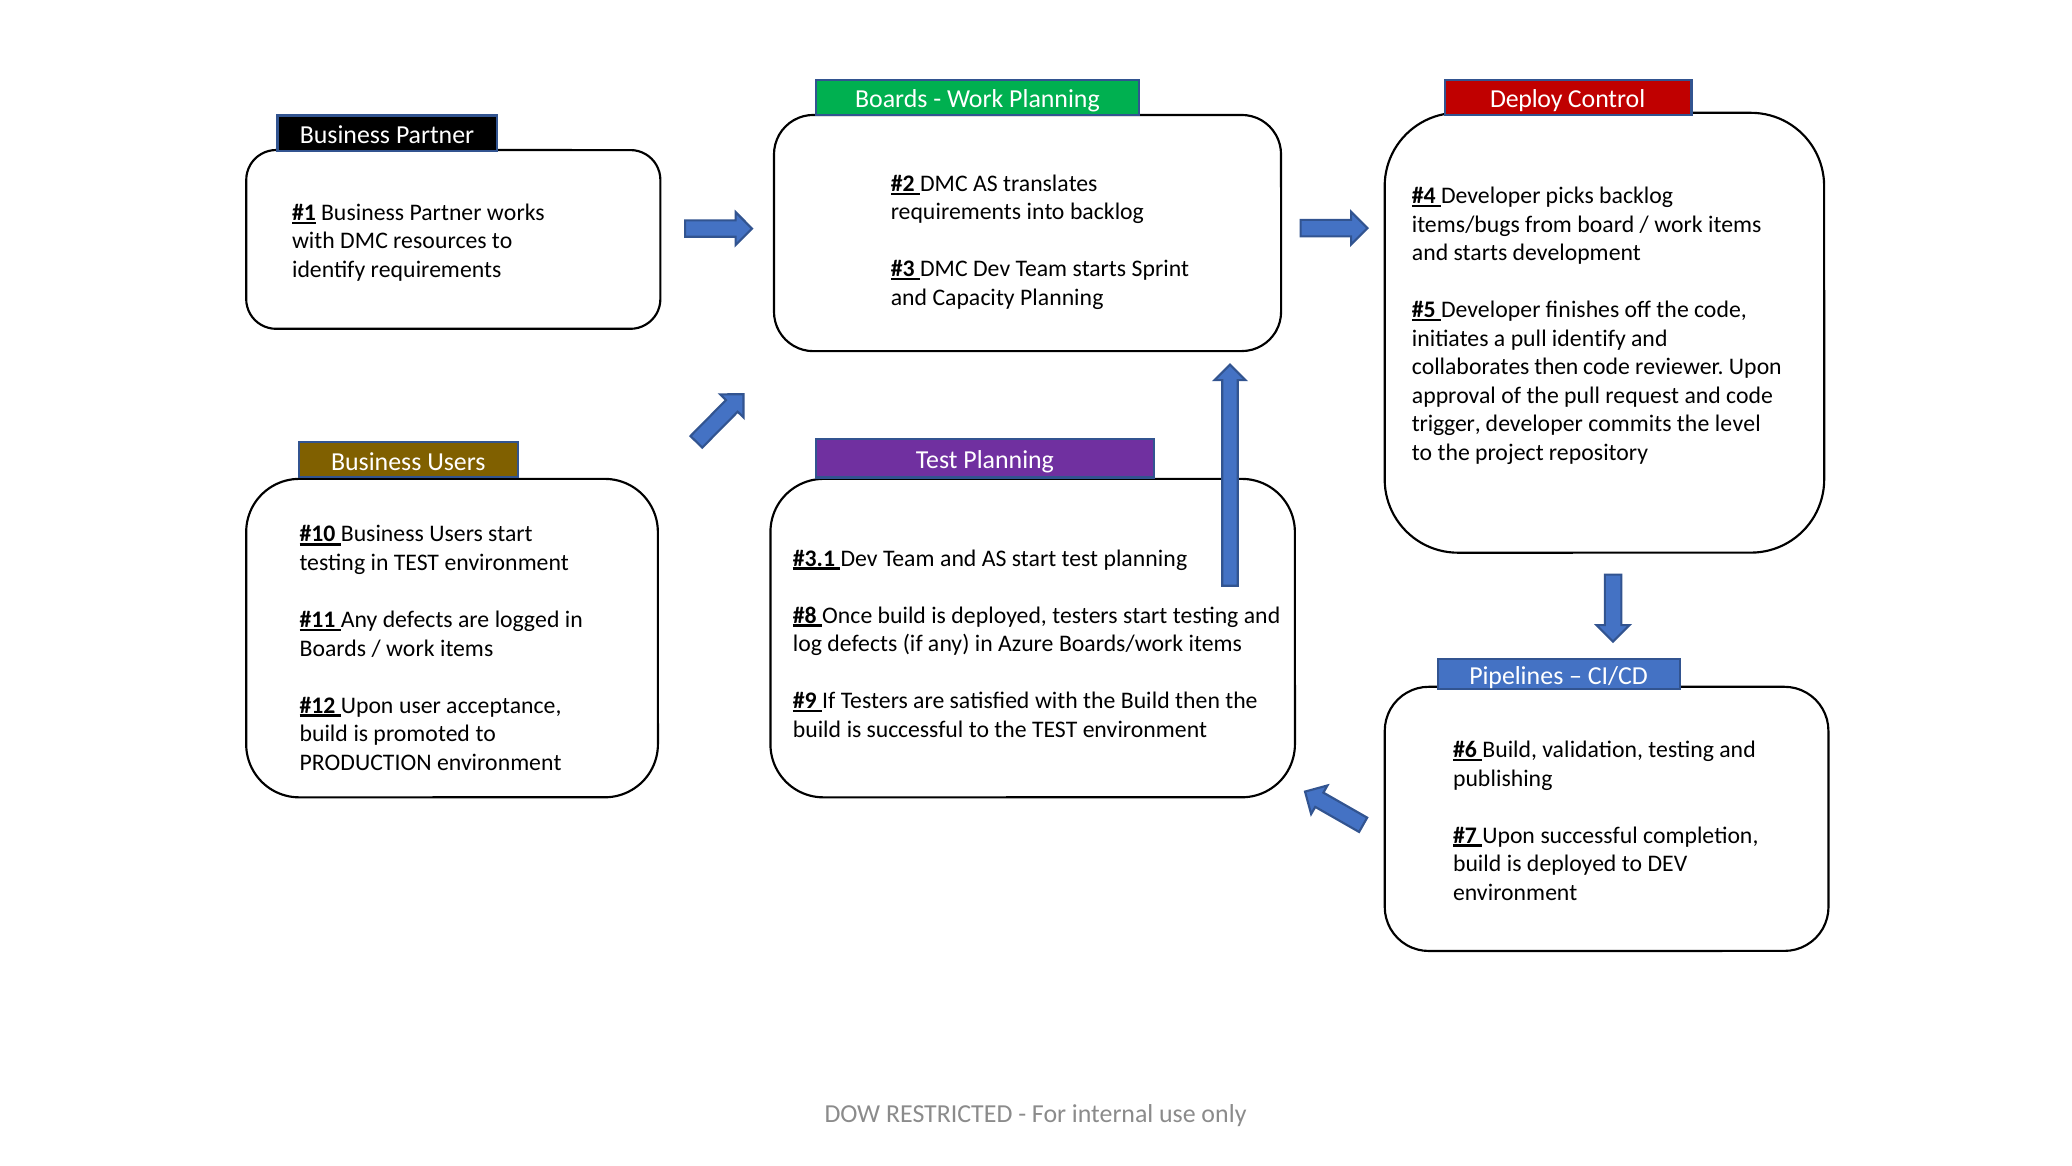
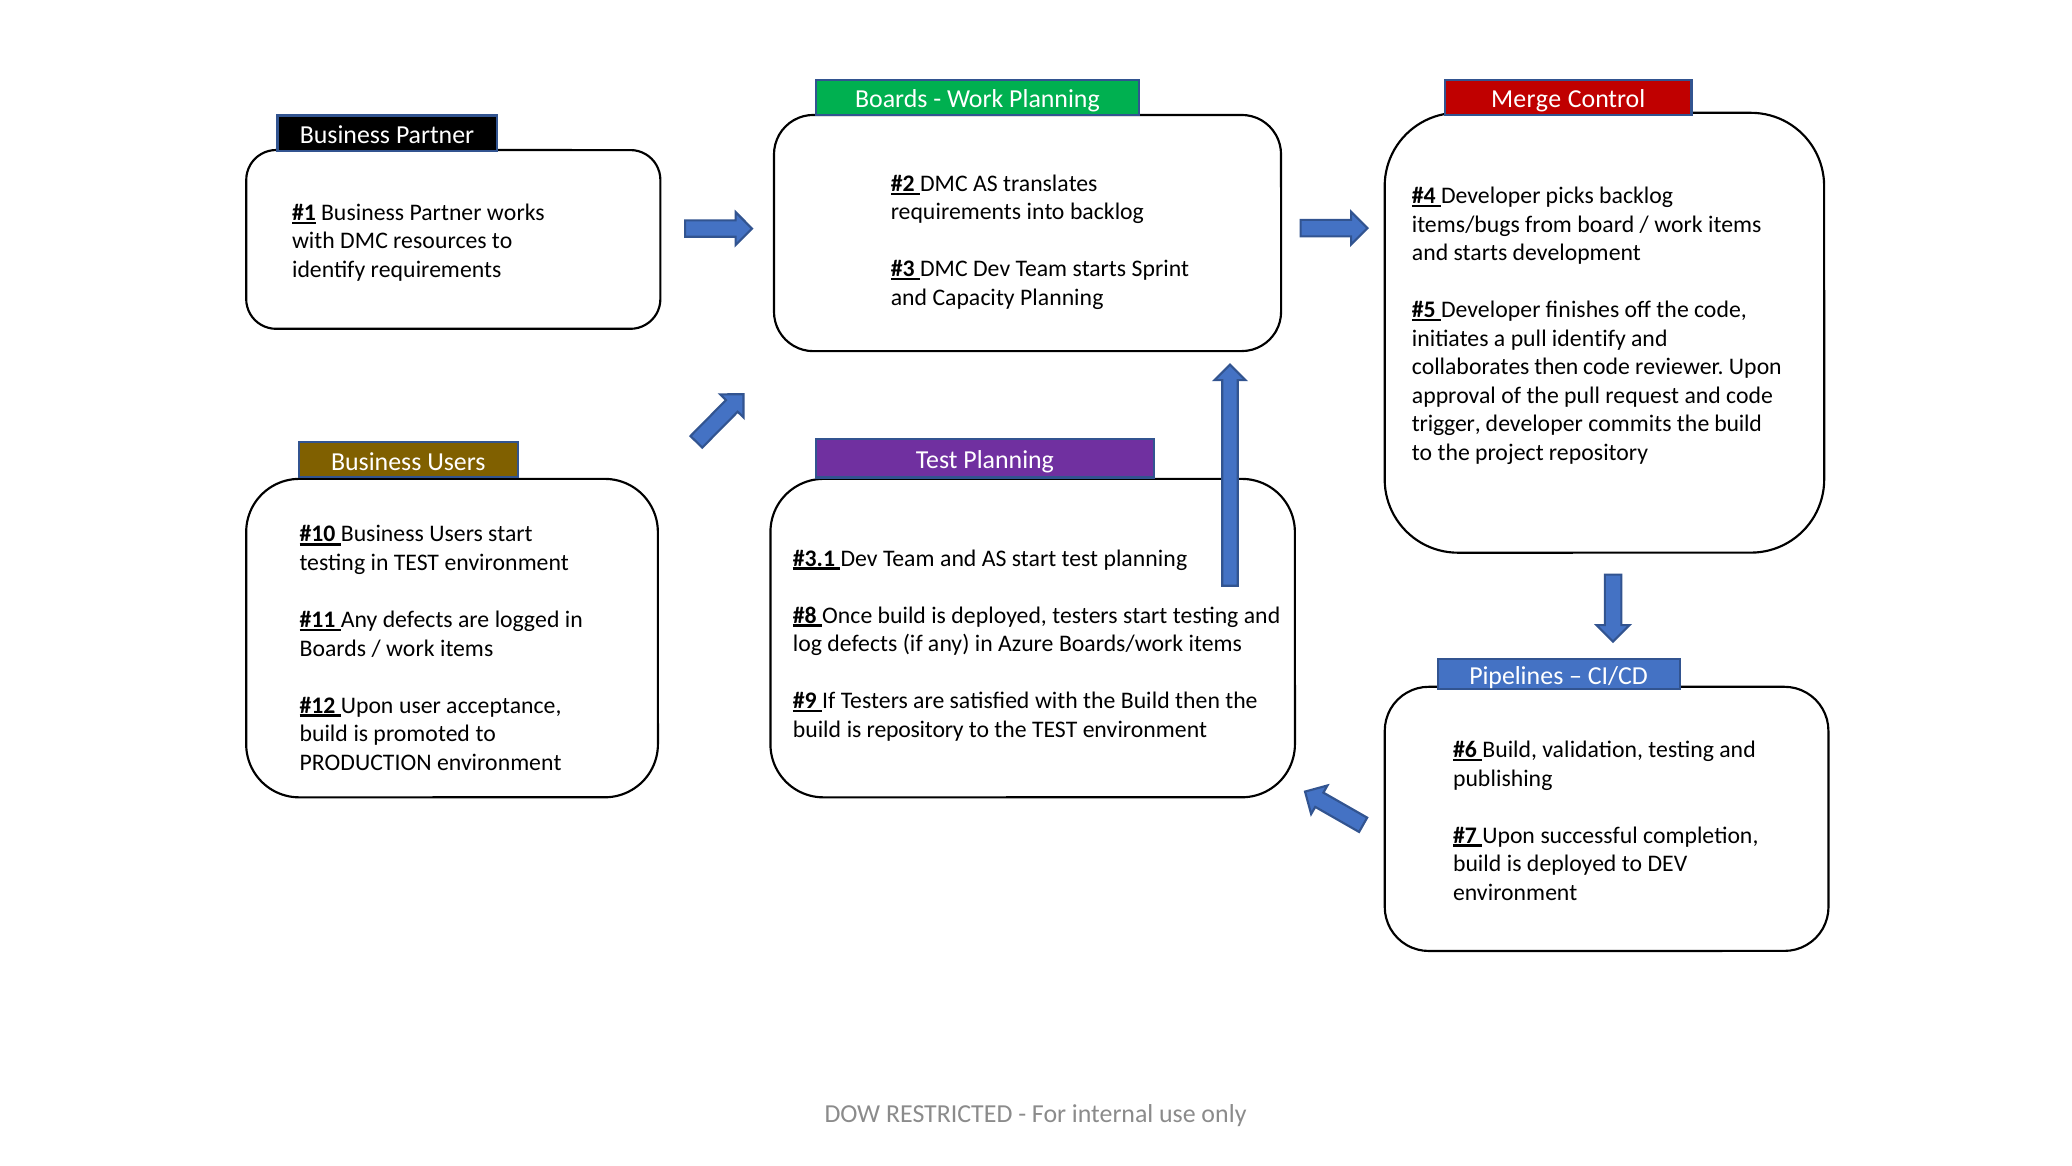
Deploy: Deploy -> Merge
commits the level: level -> build
is successful: successful -> repository
